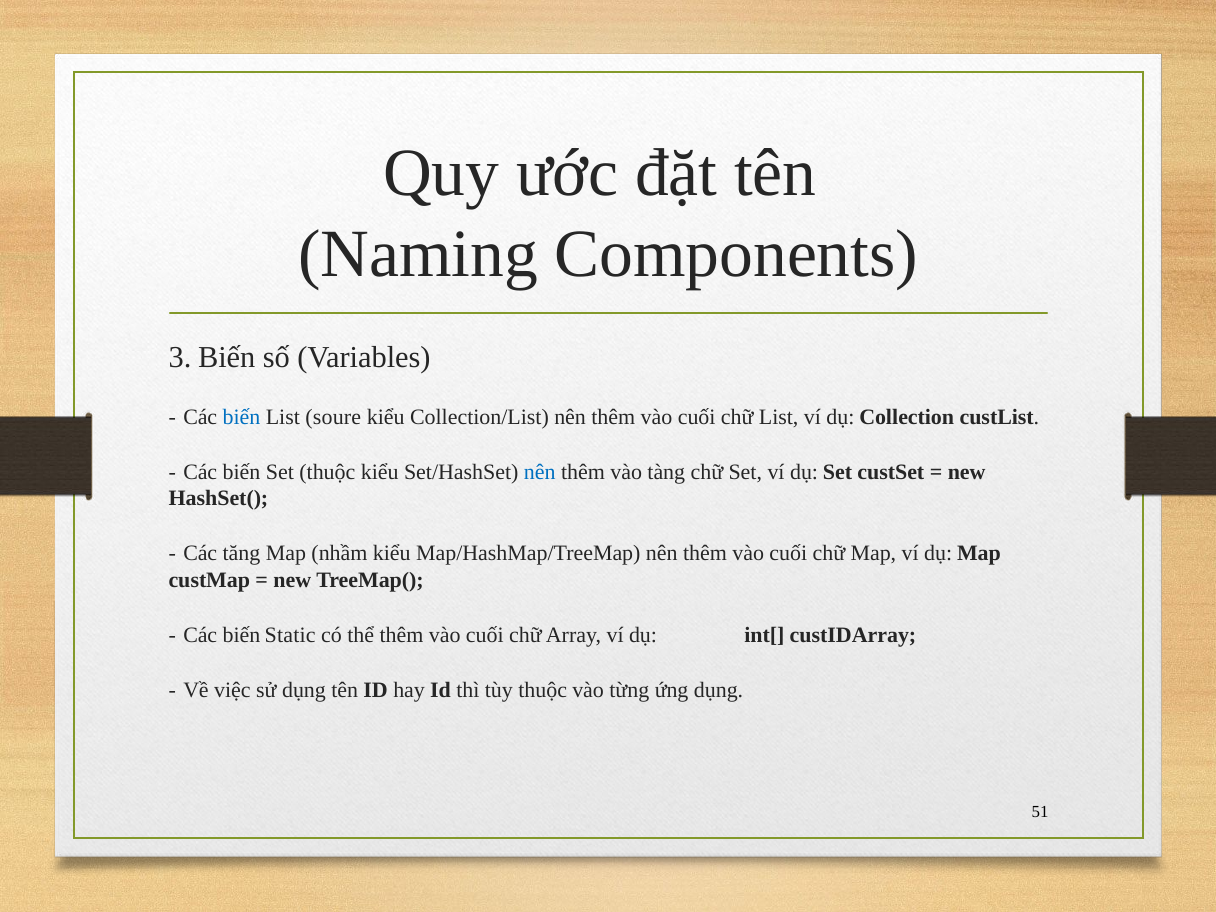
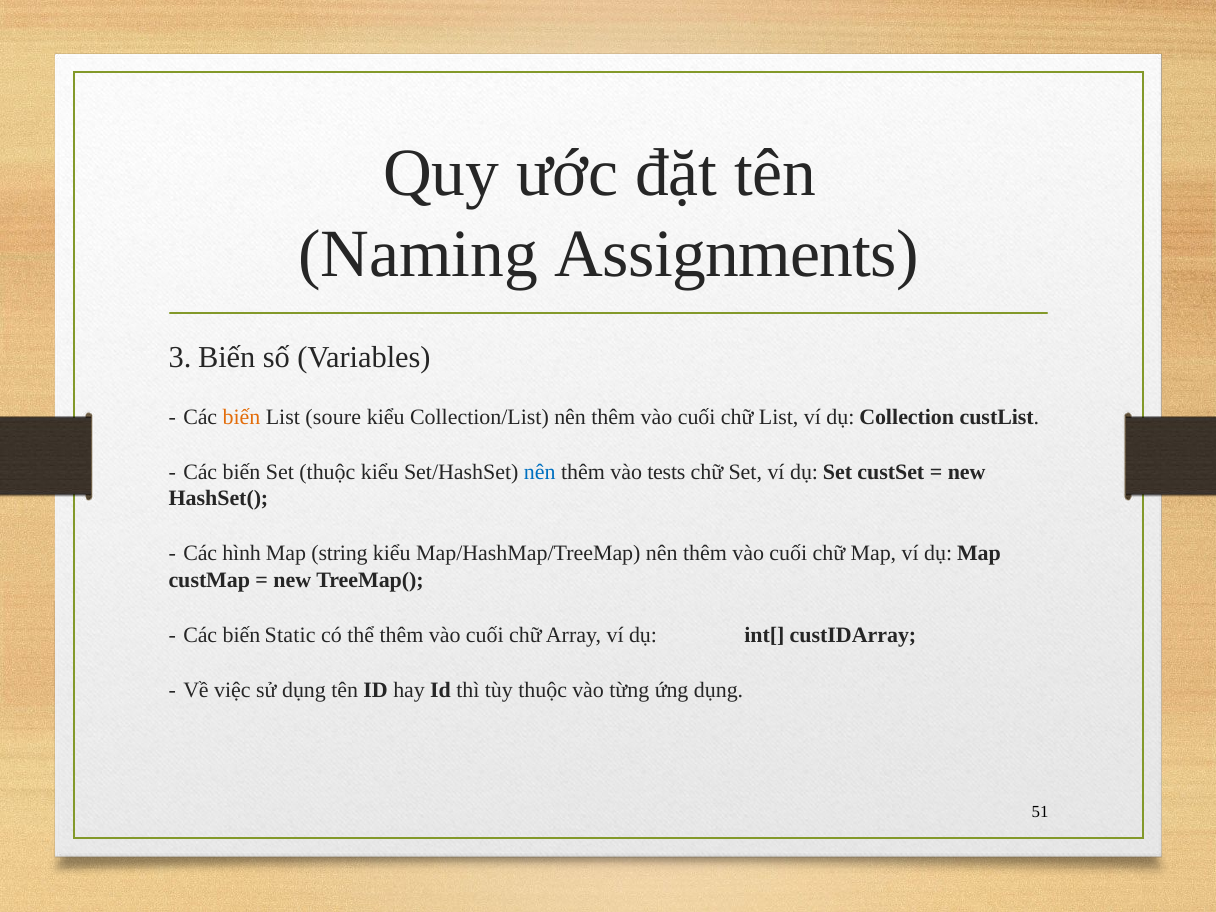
Components: Components -> Assignments
biến at (242, 417) colour: blue -> orange
tàng: tàng -> tests
tăng: tăng -> hình
nhầm: nhầm -> string
